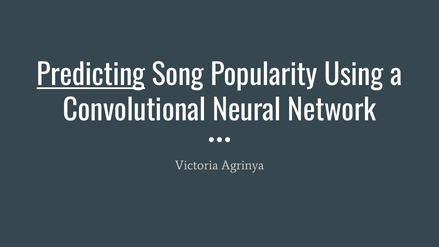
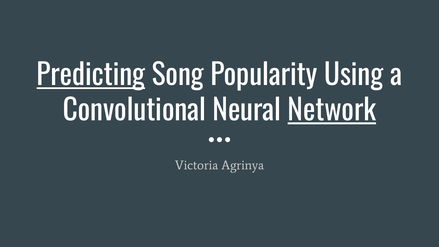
Network underline: none -> present
